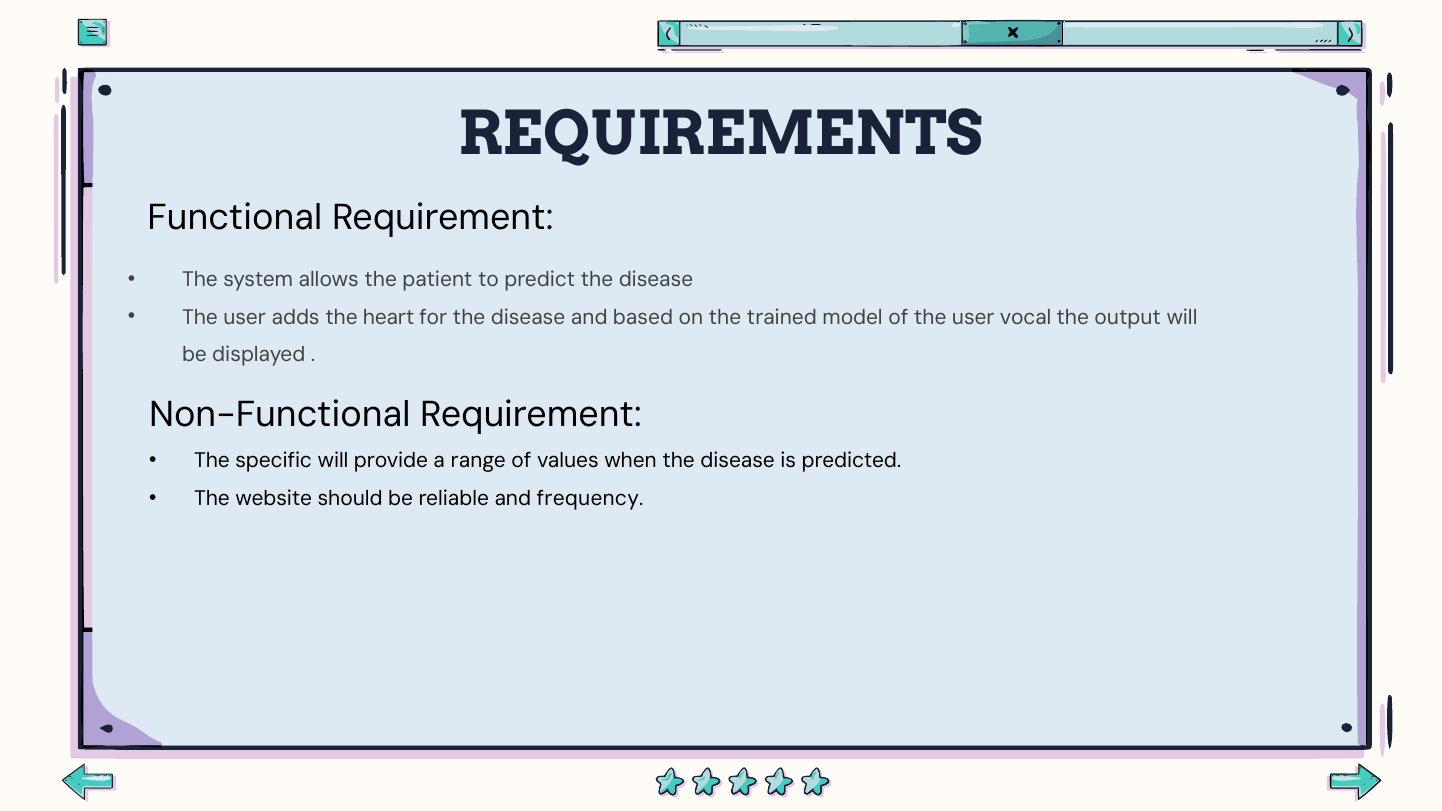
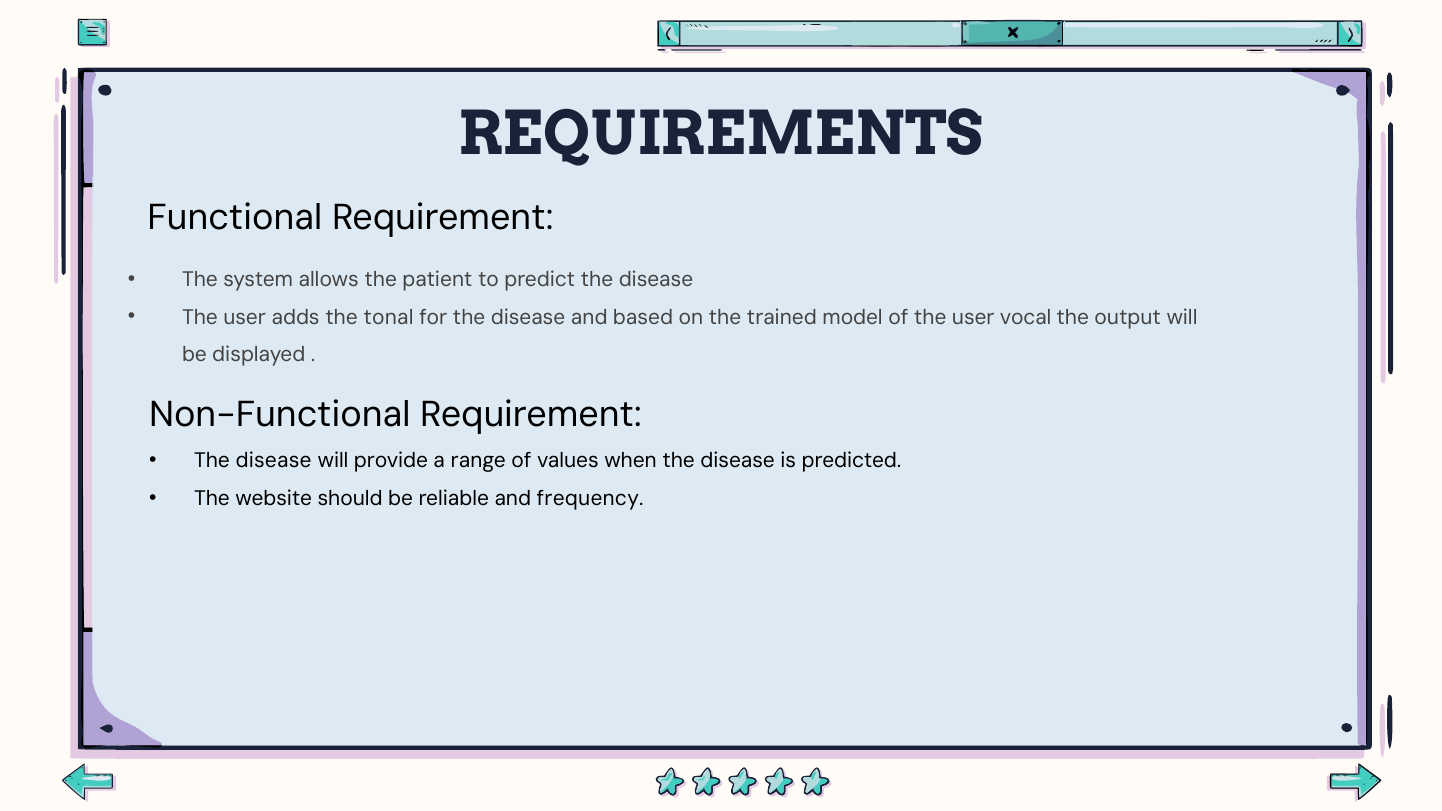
heart: heart -> tonal
specific at (274, 461): specific -> disease
